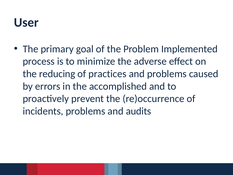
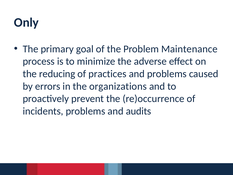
User: User -> Only
Implemented: Implemented -> Maintenance
accomplished: accomplished -> organizations
